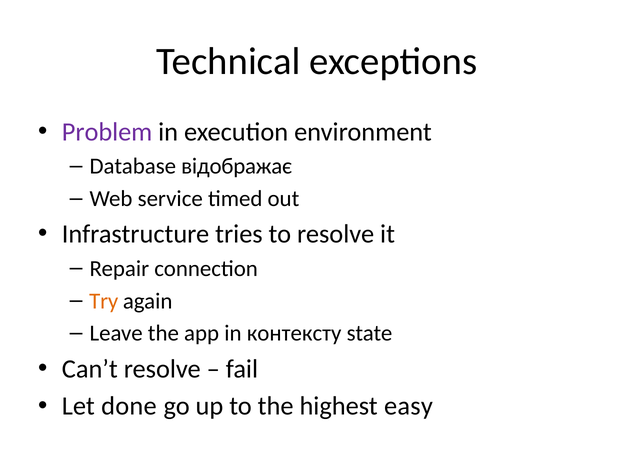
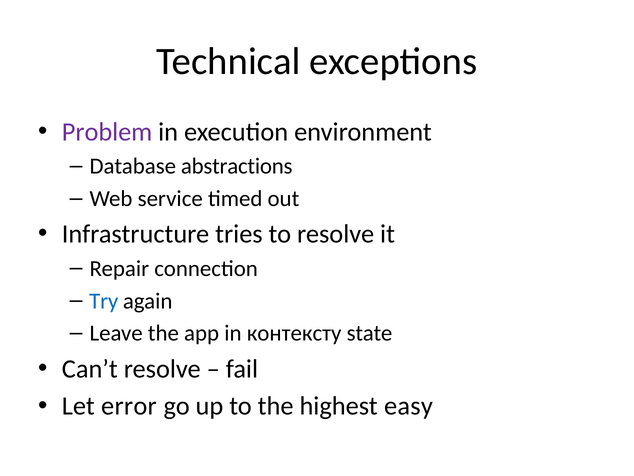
відображає: відображає -> abstractions
Try colour: orange -> blue
done: done -> error
